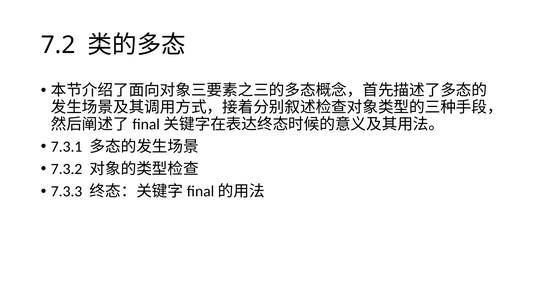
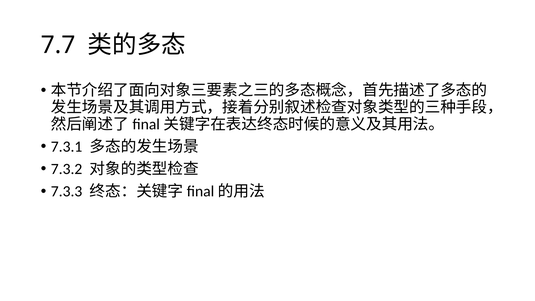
7.2: 7.2 -> 7.7
